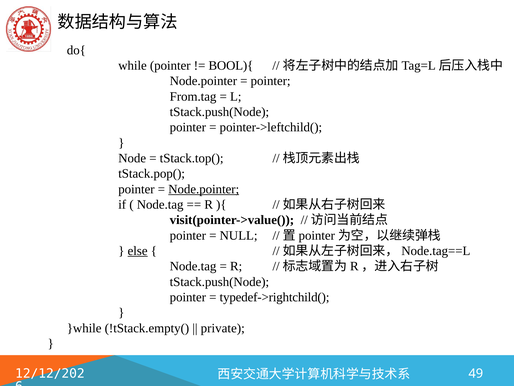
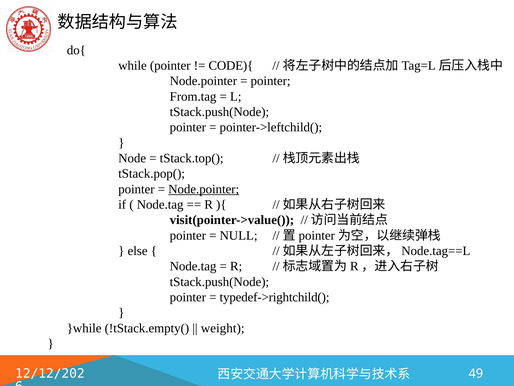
BOOL){: BOOL){ -> CODE){
else underline: present -> none
private: private -> weight
